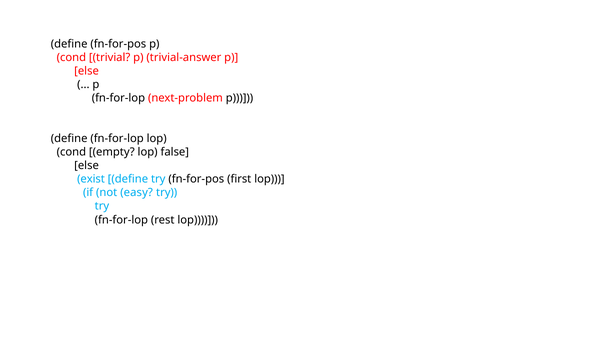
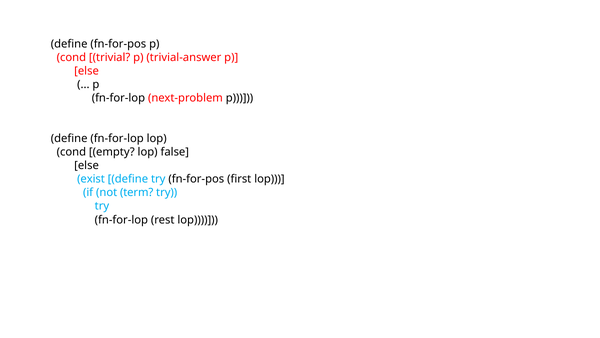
easy: easy -> term
